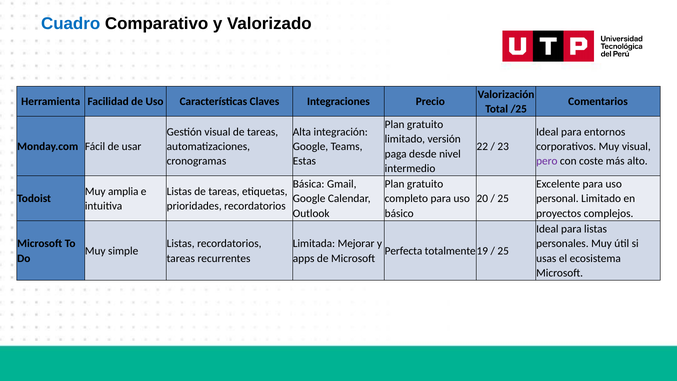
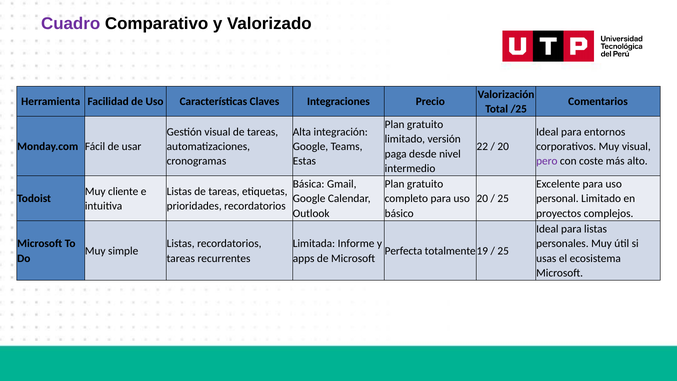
Cuadro colour: blue -> purple
23 at (503, 146): 23 -> 20
amplia: amplia -> cliente
Mejorar: Mejorar -> Informe
